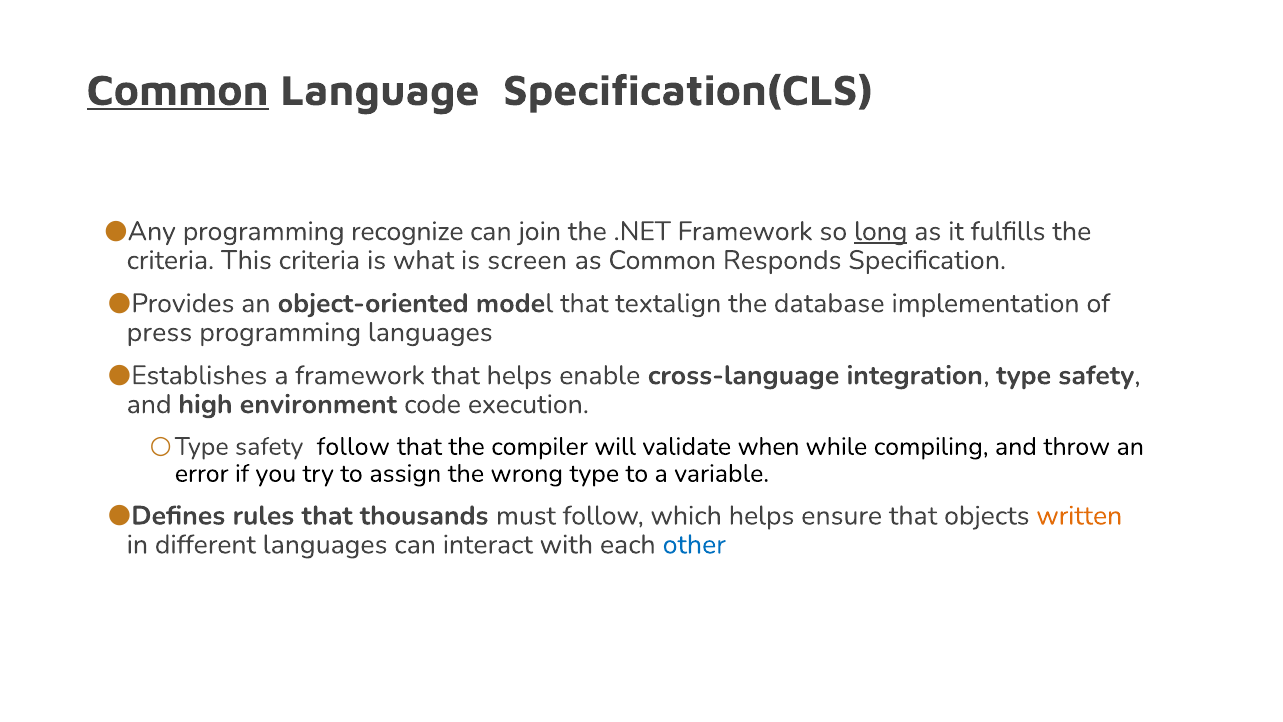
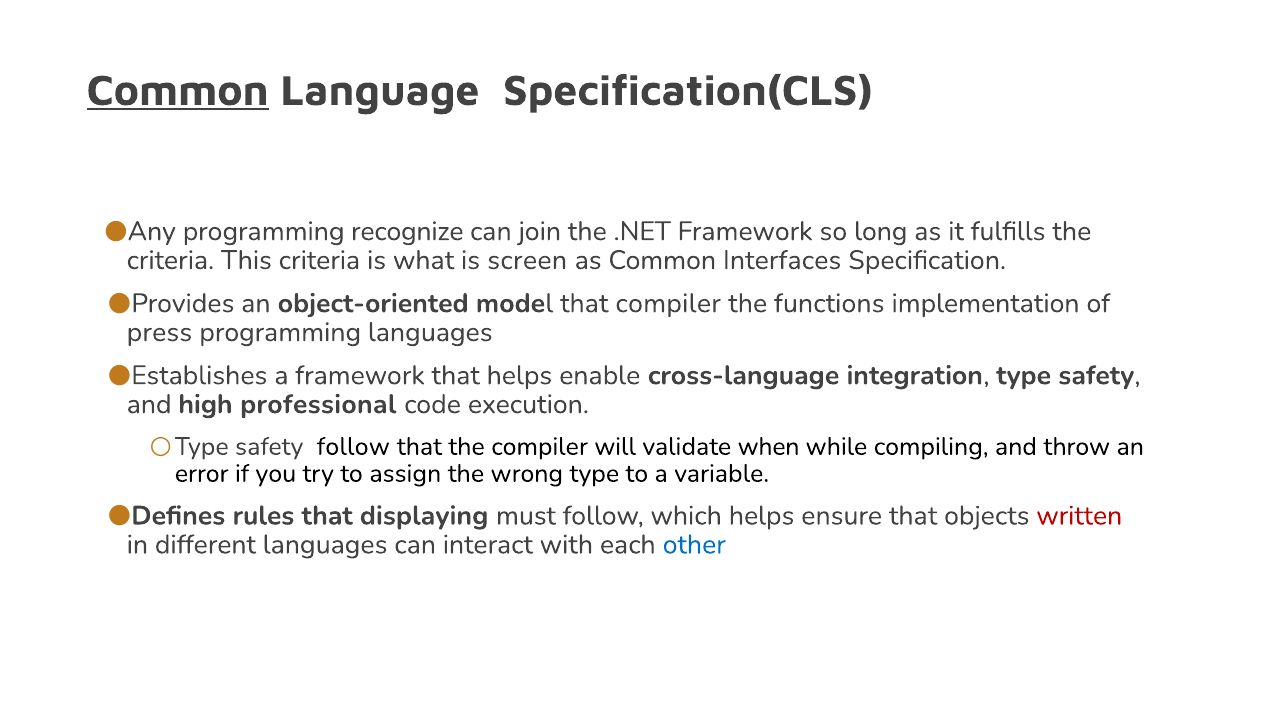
long underline: present -> none
Responds: Responds -> Interfaces
that textalign: textalign -> compiler
database: database -> functions
environment: environment -> professional
thousands: thousands -> displaying
written colour: orange -> red
